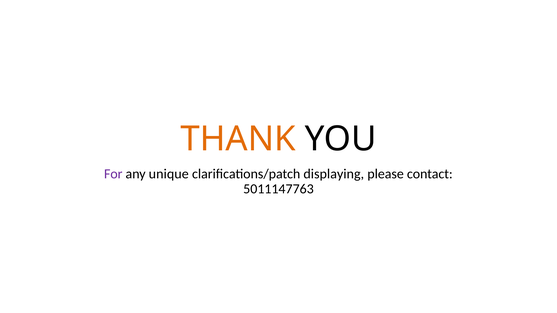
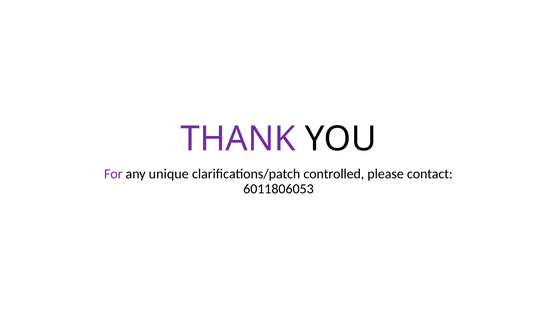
THANK colour: orange -> purple
displaying: displaying -> controlled
5011147763: 5011147763 -> 6011806053
